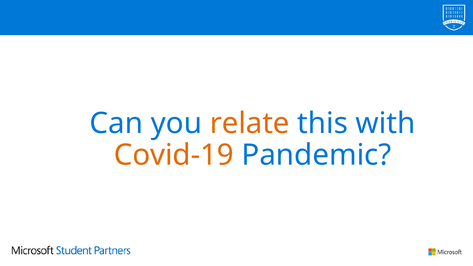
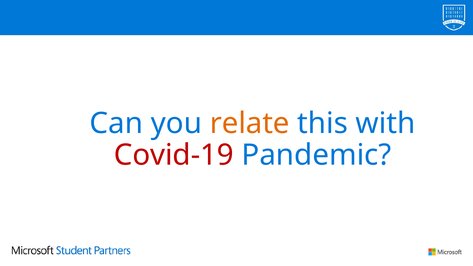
Covid-19 colour: orange -> red
